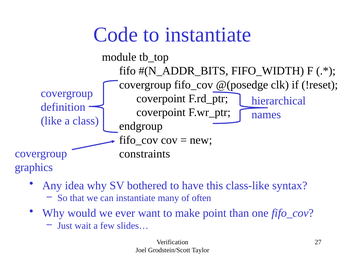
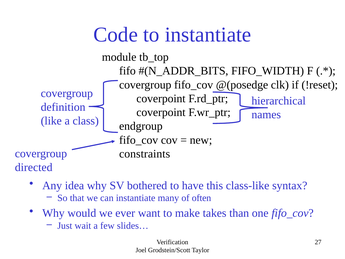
graphics: graphics -> directed
point: point -> takes
